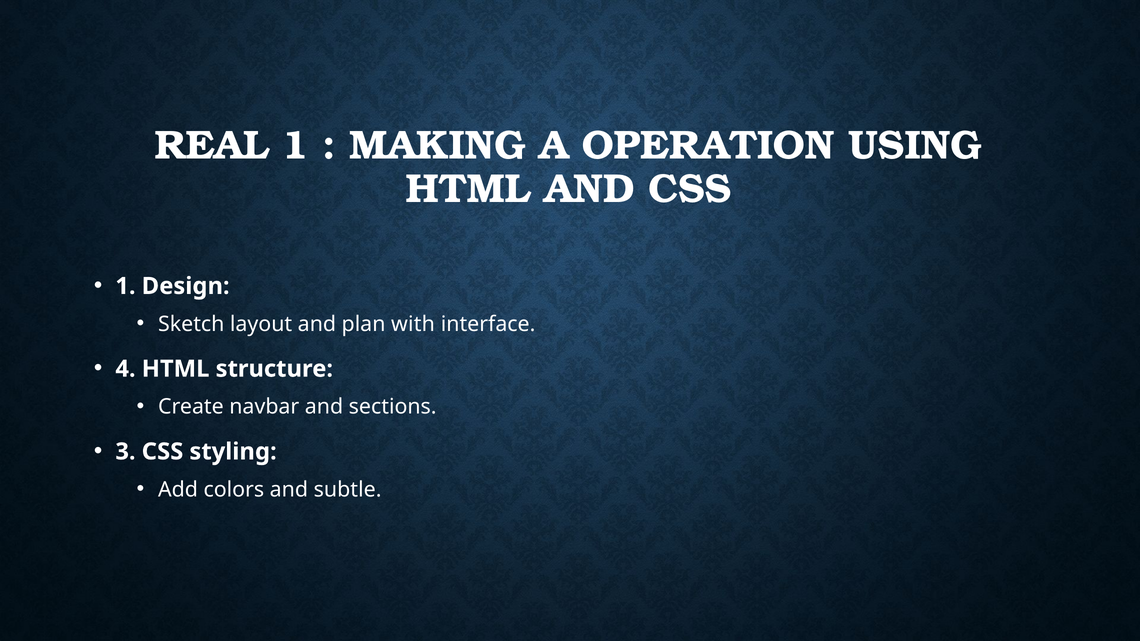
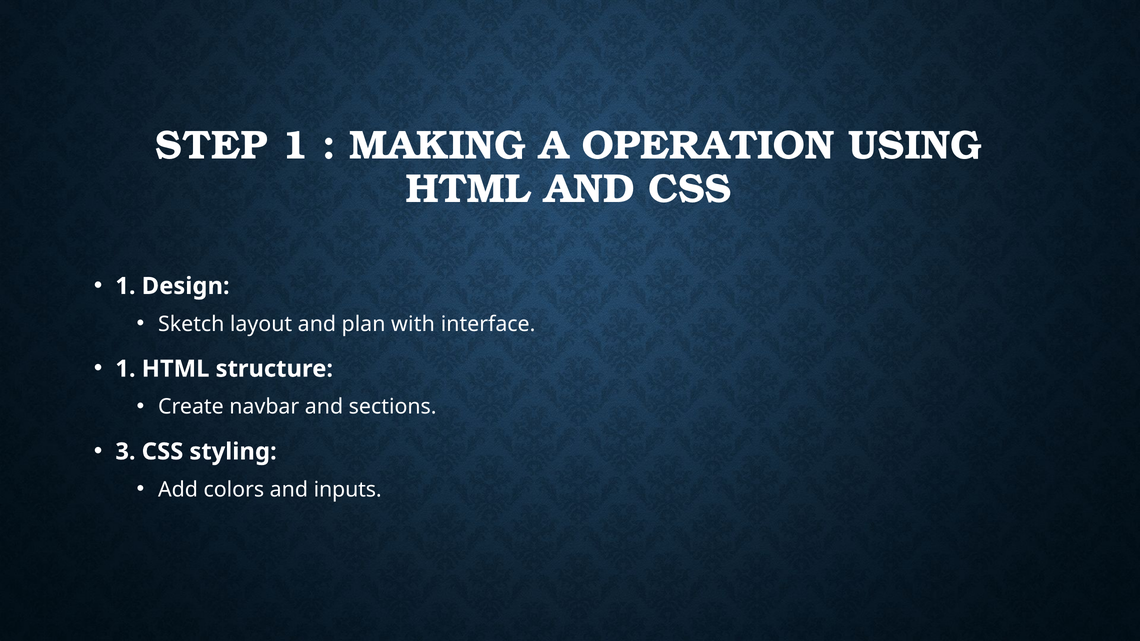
REAL: REAL -> STEP
4 at (125, 369): 4 -> 1
subtle: subtle -> inputs
